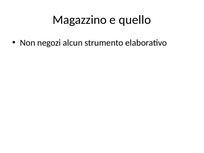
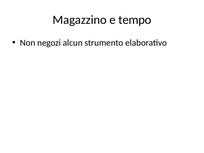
quello: quello -> tempo
